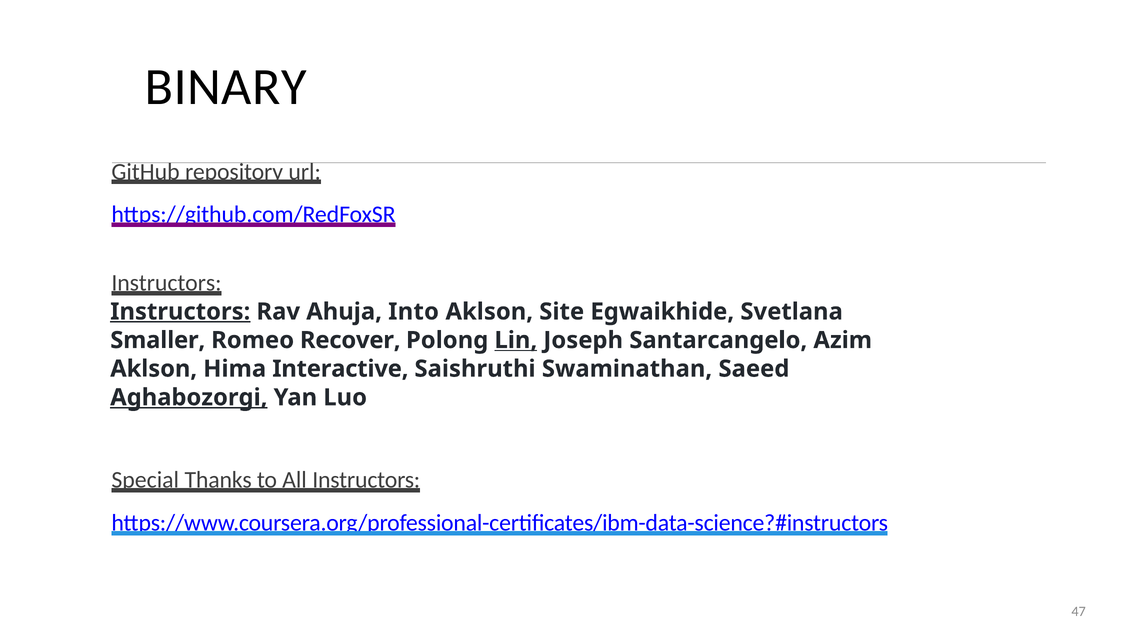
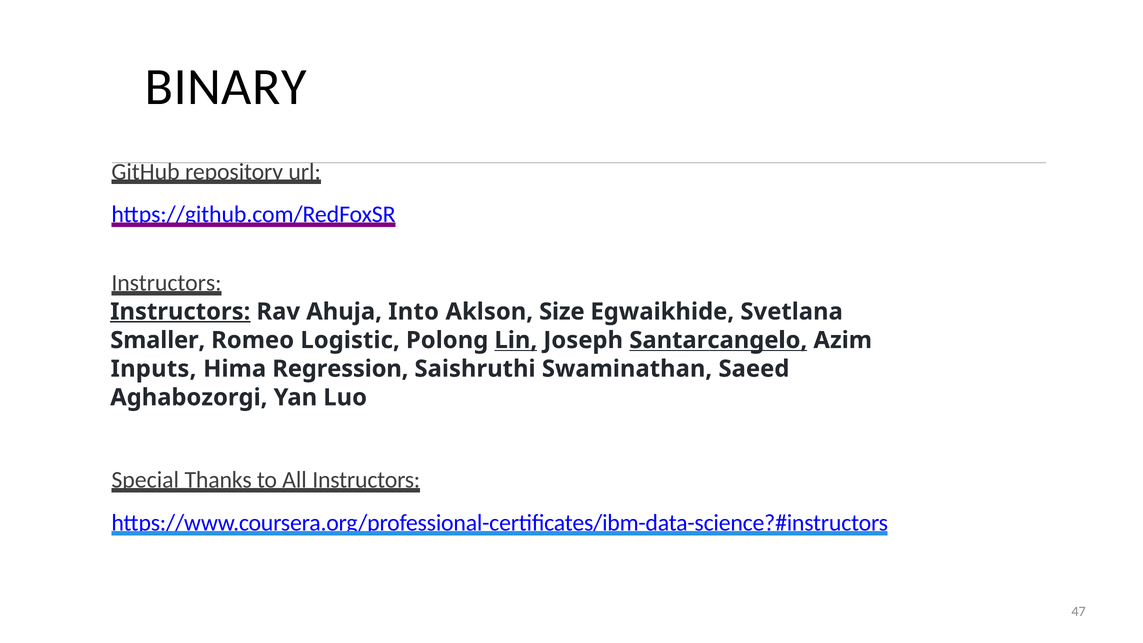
Site: Site -> Size
Recover: Recover -> Logistic
Santarcangelo underline: none -> present
Aklson at (154, 369): Aklson -> Inputs
Interactive: Interactive -> Regression
Aghabozorgi underline: present -> none
